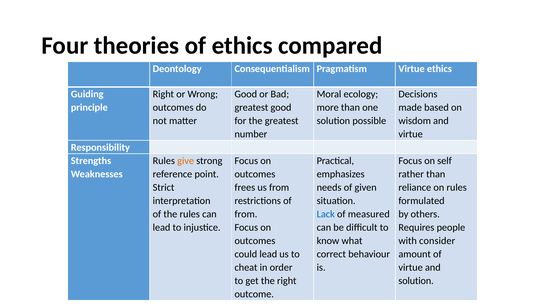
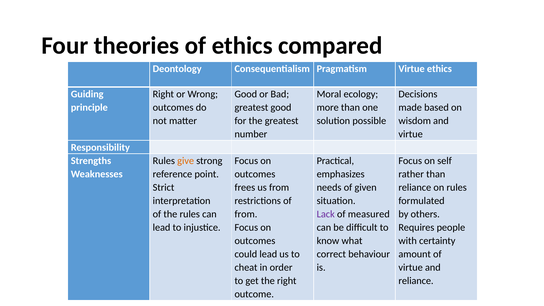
Lack colour: blue -> purple
consider: consider -> certainty
solution at (416, 281): solution -> reliance
